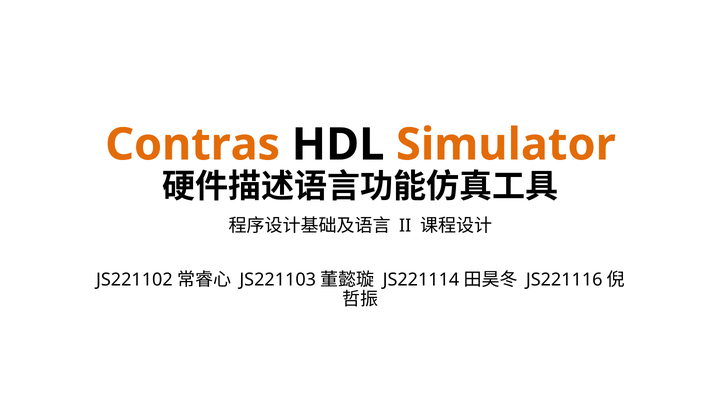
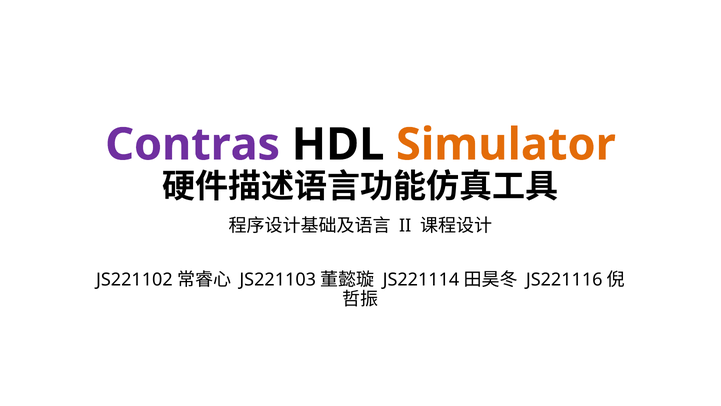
Contras colour: orange -> purple
